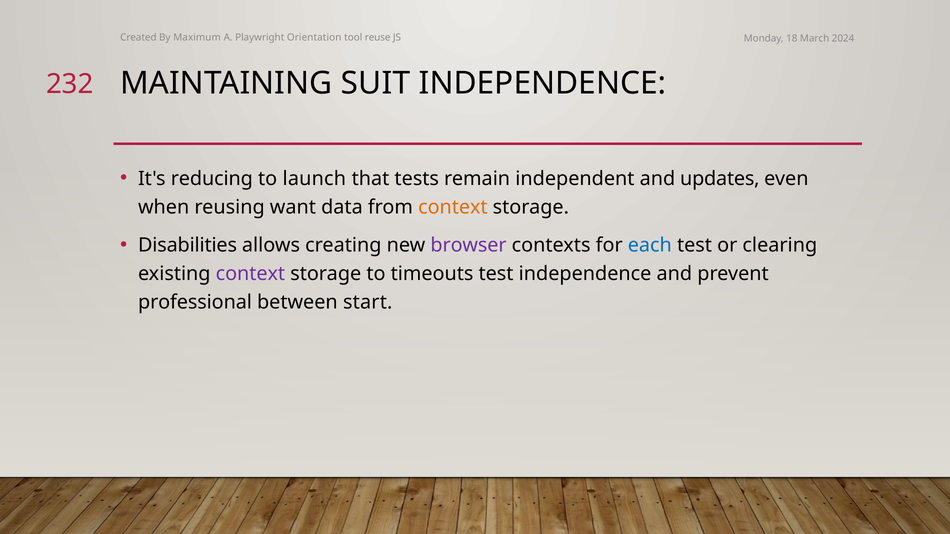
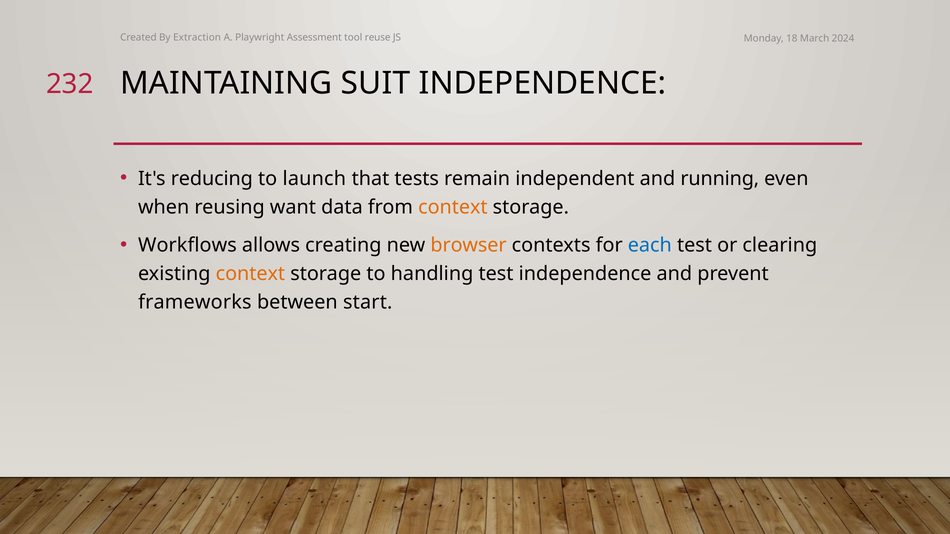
Maximum: Maximum -> Extraction
Orientation: Orientation -> Assessment
updates: updates -> running
Disabilities: Disabilities -> Workflows
browser colour: purple -> orange
context at (250, 274) colour: purple -> orange
timeouts: timeouts -> handling
professional: professional -> frameworks
